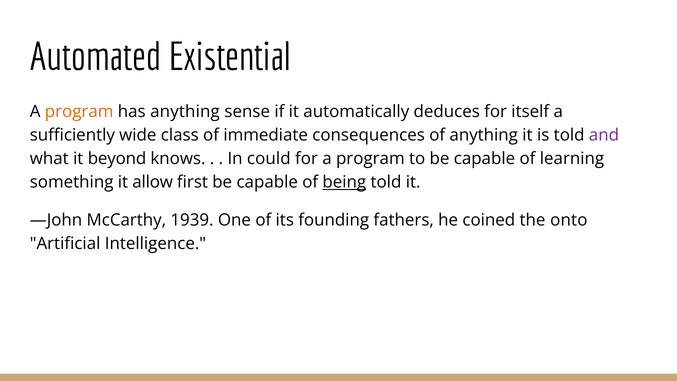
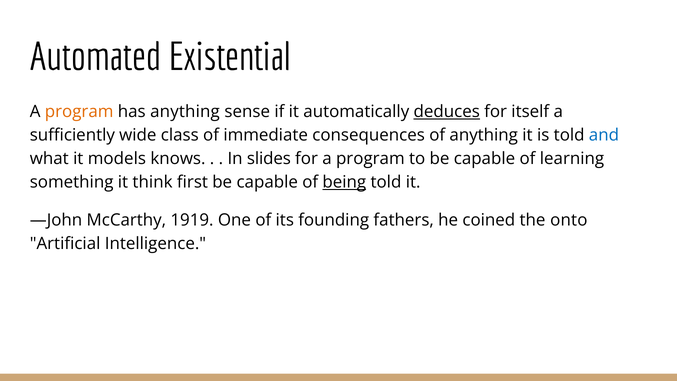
deduces underline: none -> present
and colour: purple -> blue
beyond: beyond -> models
could: could -> slides
allow: allow -> think
1939: 1939 -> 1919
